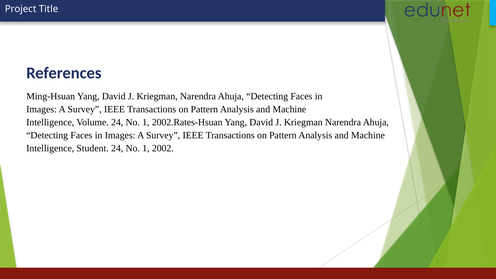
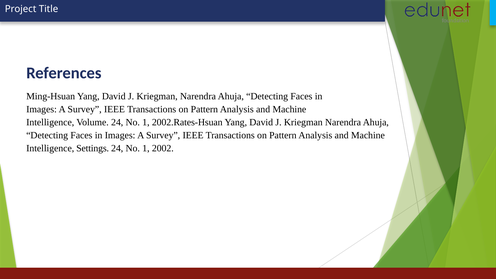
Student: Student -> Settings
